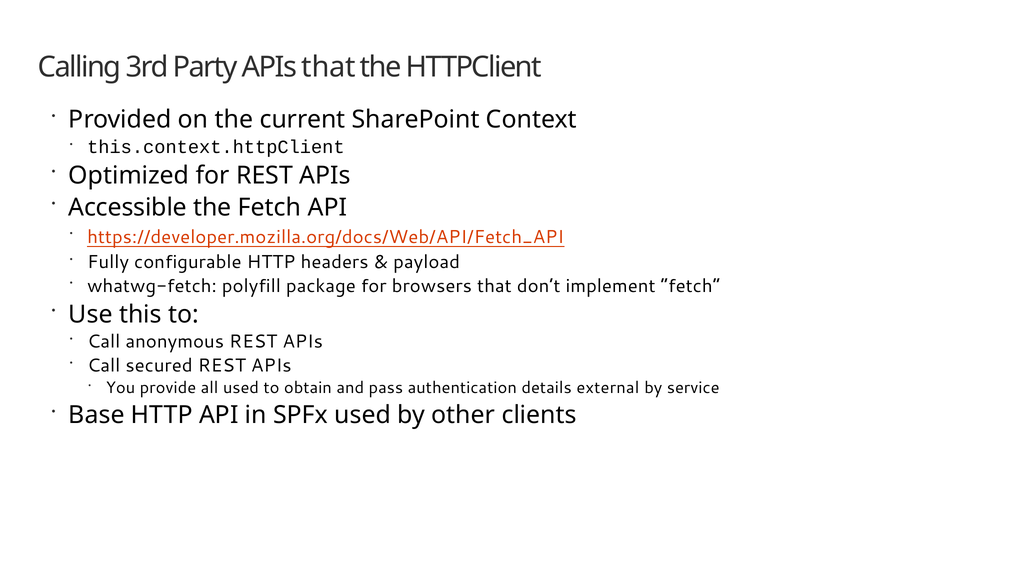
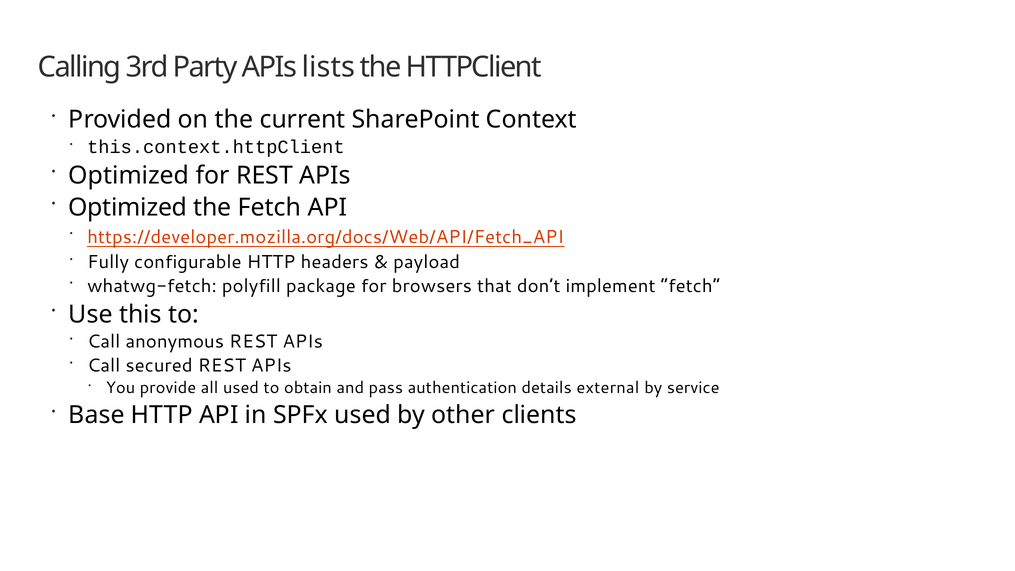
APIs that: that -> lists
Accessible at (128, 207): Accessible -> Optimized
